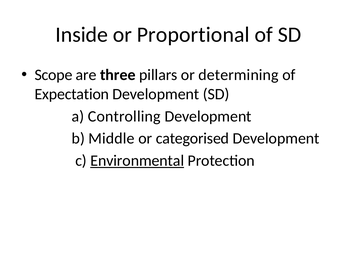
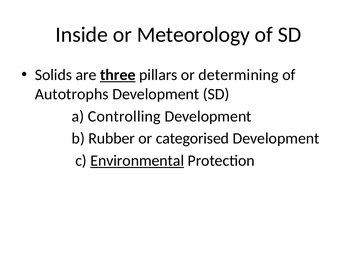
Proportional: Proportional -> Meteorology
Scope: Scope -> Solids
three underline: none -> present
Expectation: Expectation -> Autotrophs
Middle: Middle -> Rubber
